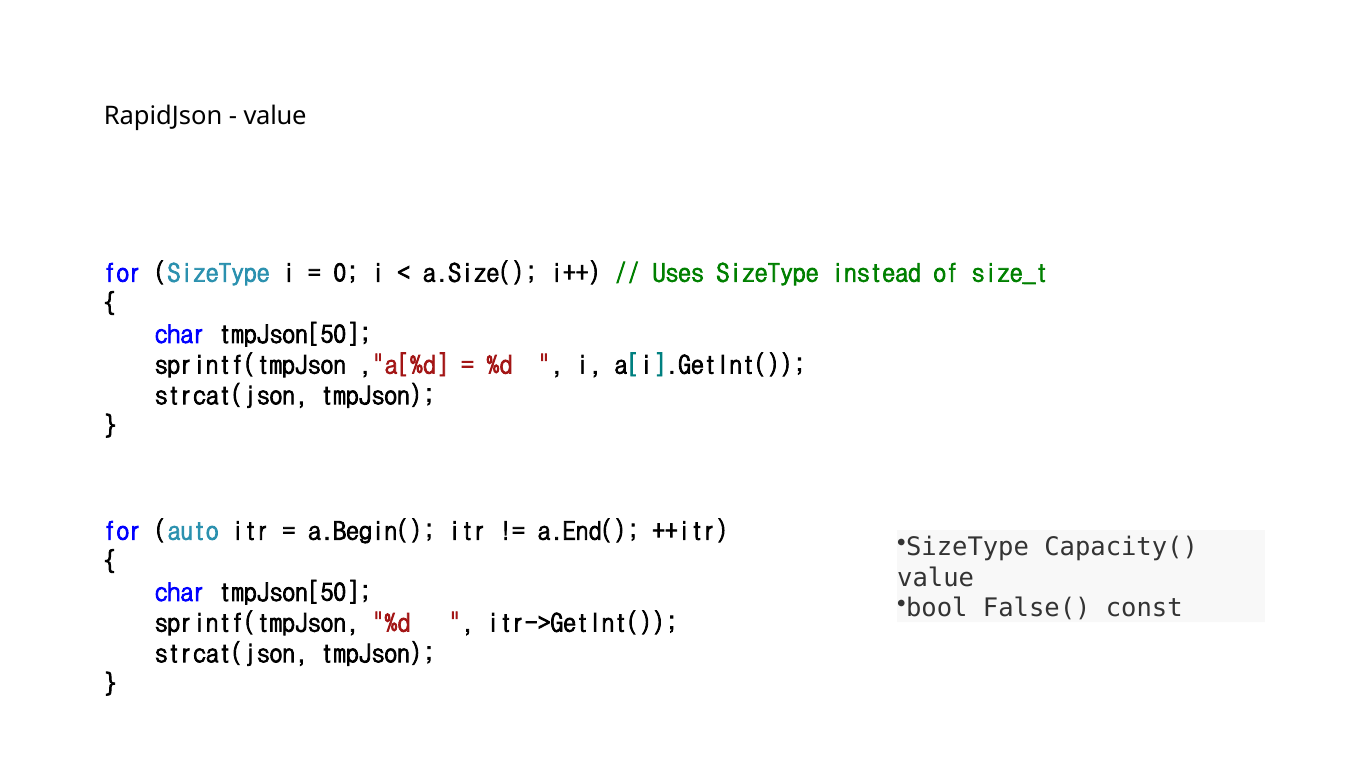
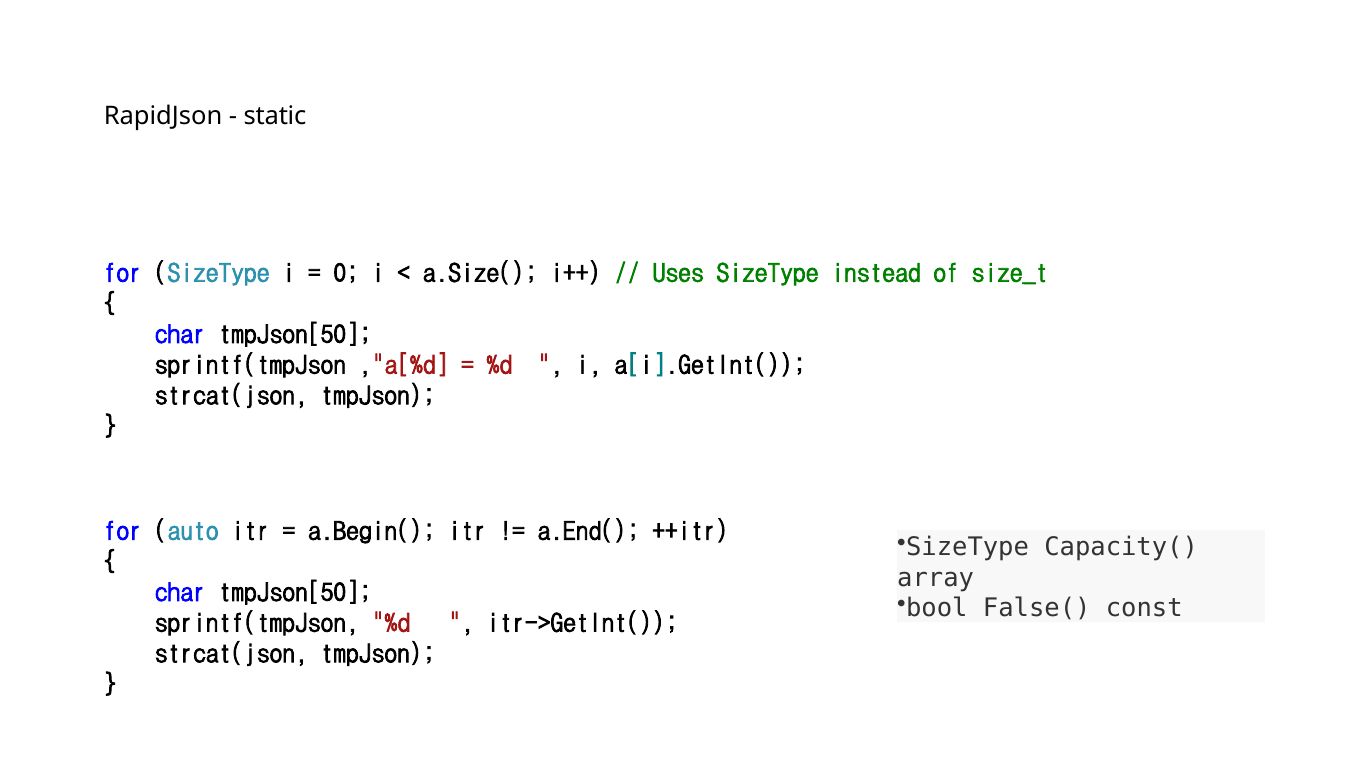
value at (275, 117): value -> static
value at (936, 578): value -> array
